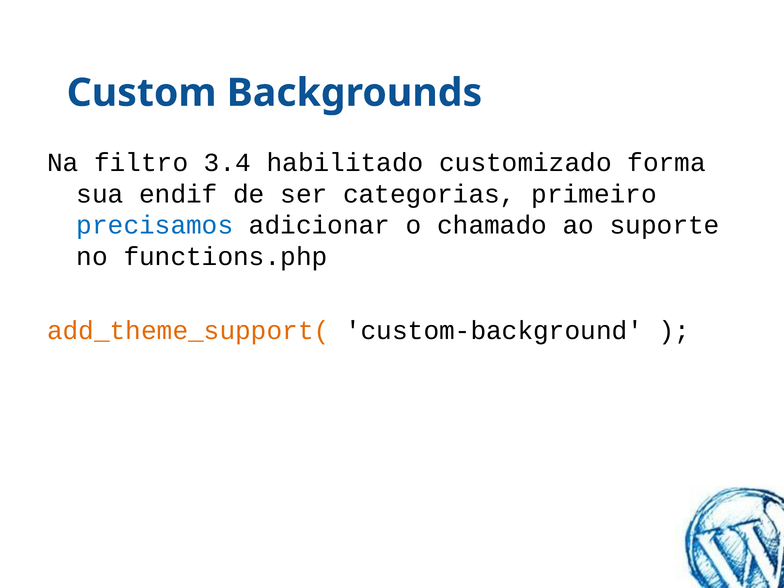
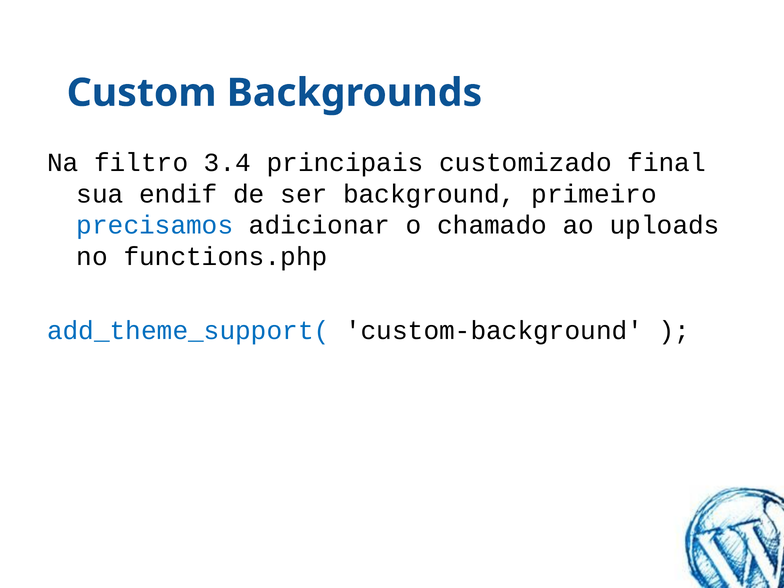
habilitado: habilitado -> principais
forma: forma -> final
categorias: categorias -> background
suporte: suporte -> uploads
add_theme_support( colour: orange -> blue
